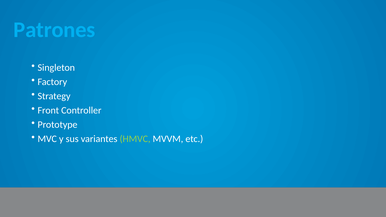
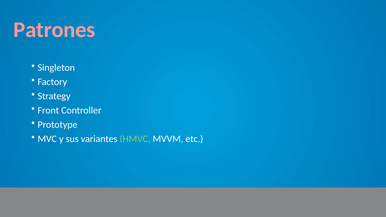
Patrones colour: light blue -> pink
